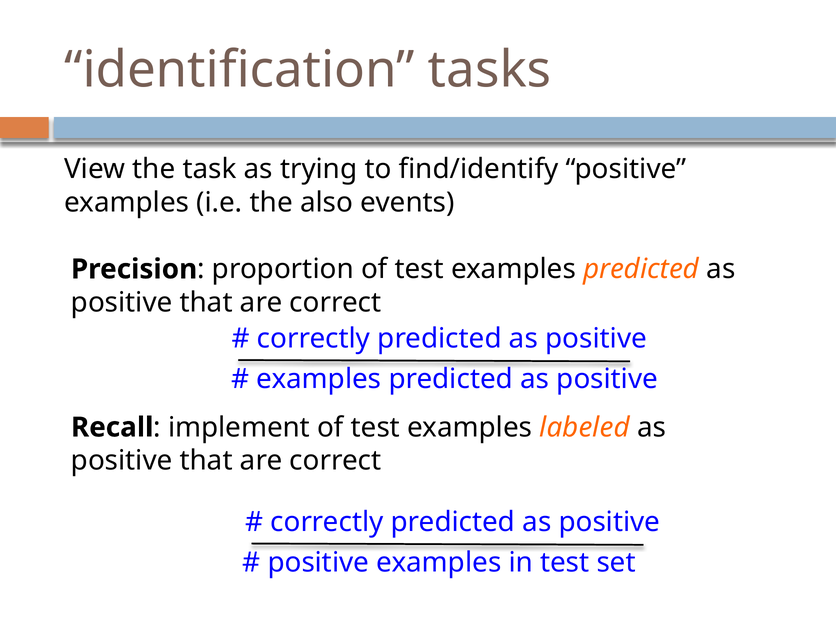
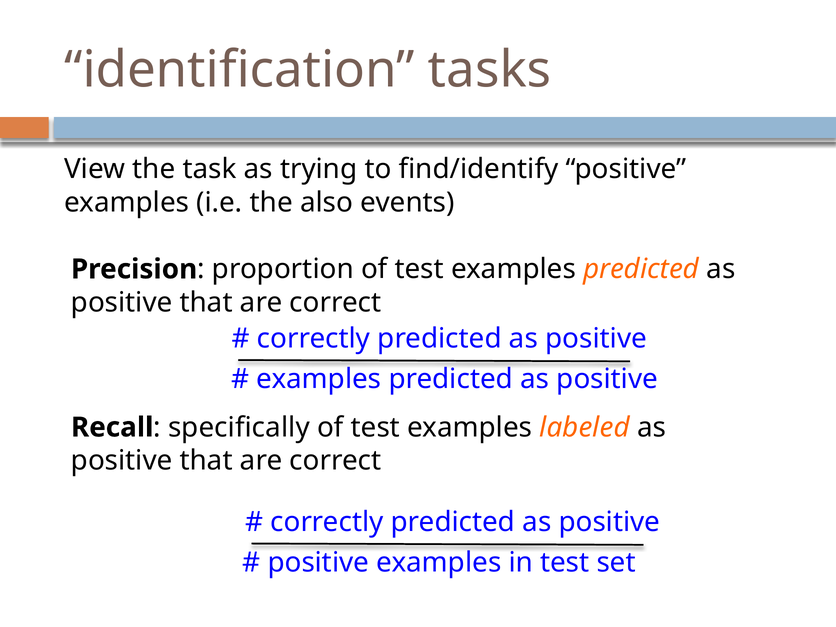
implement: implement -> specifically
